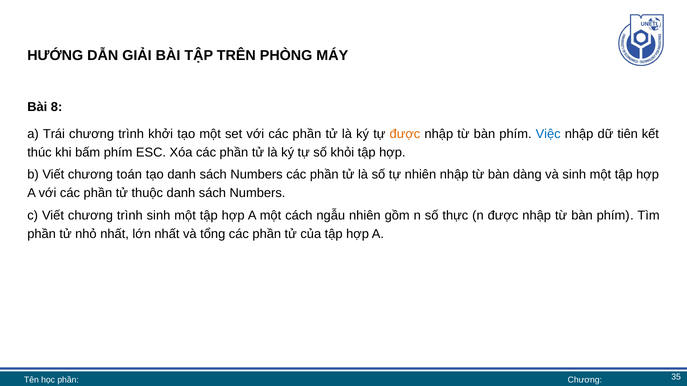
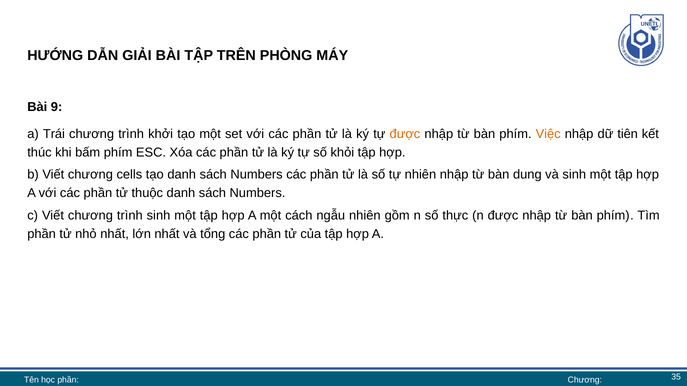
8: 8 -> 9
Việc colour: blue -> orange
toán: toán -> cells
dàng: dàng -> dung
